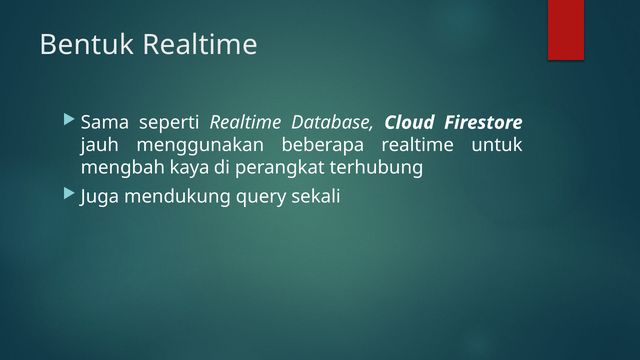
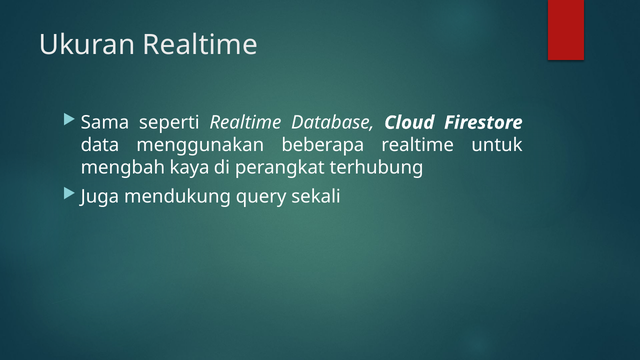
Bentuk: Bentuk -> Ukuran
jauh: jauh -> data
